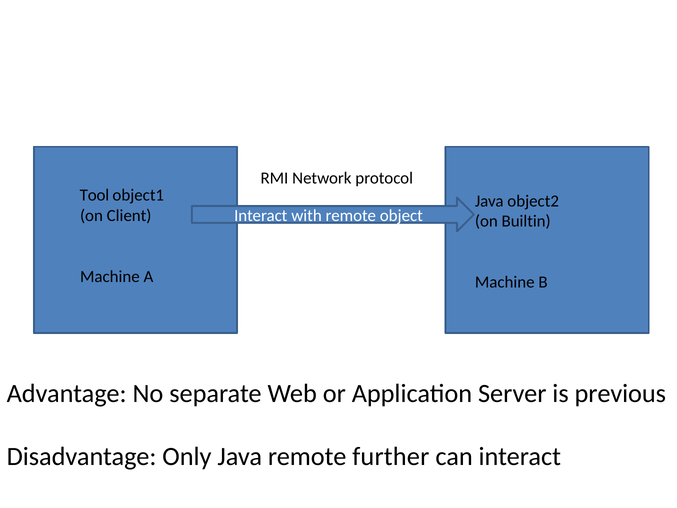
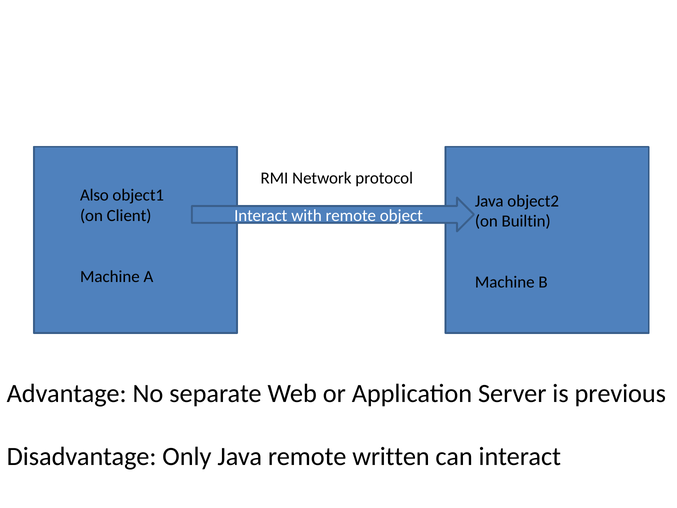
Tool: Tool -> Also
further: further -> written
